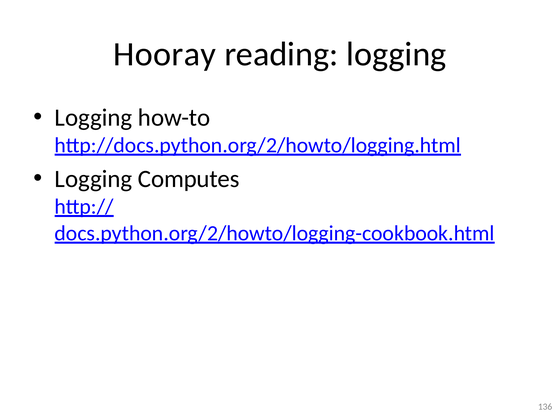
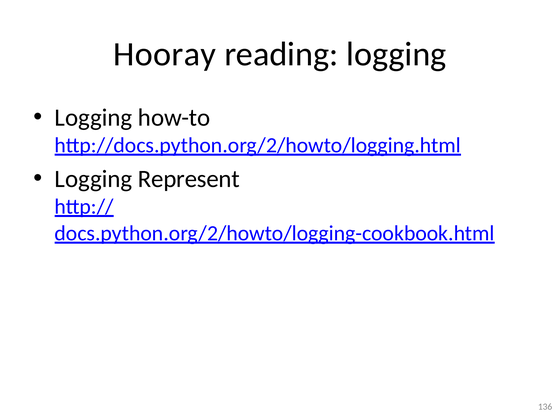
Computes: Computes -> Represent
